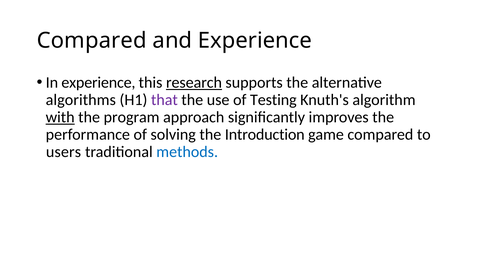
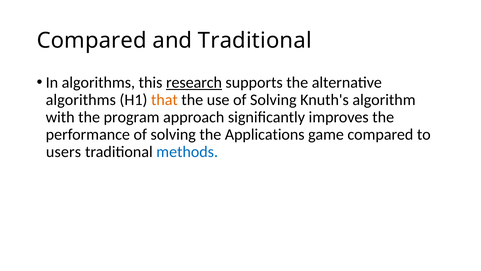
and Experience: Experience -> Traditional
In experience: experience -> algorithms
that colour: purple -> orange
use of Testing: Testing -> Solving
with underline: present -> none
Introduction: Introduction -> Applications
